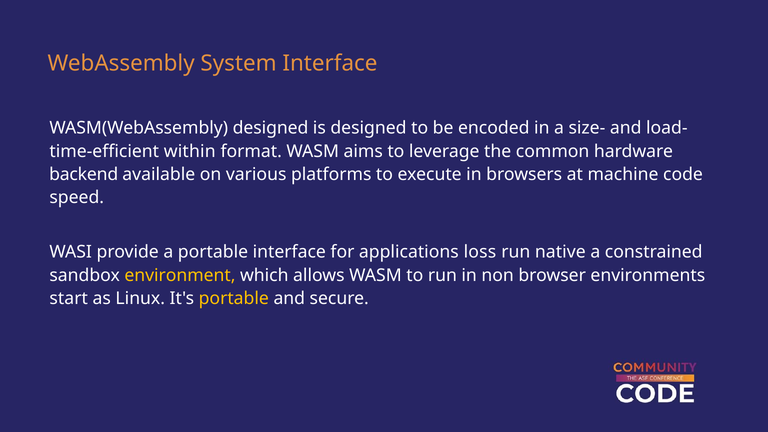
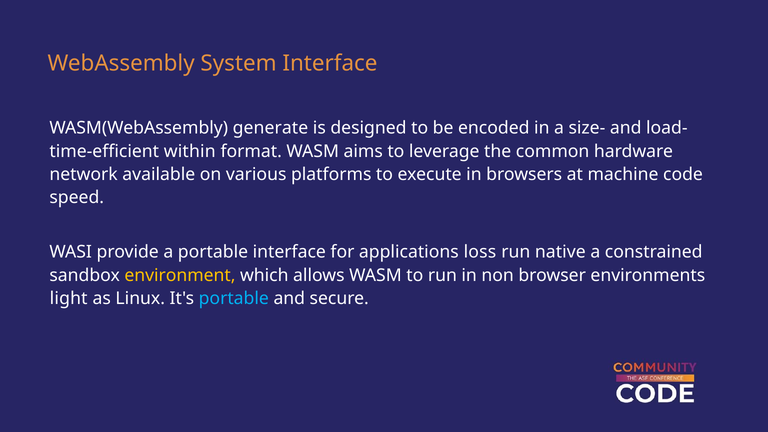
WASM(WebAssembly designed: designed -> generate
backend: backend -> network
start: start -> light
portable at (234, 299) colour: yellow -> light blue
